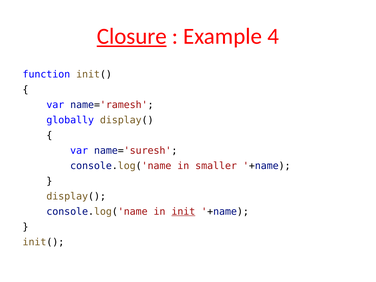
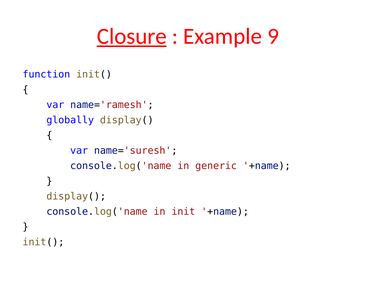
4: 4 -> 9
smaller: smaller -> generic
init underline: present -> none
